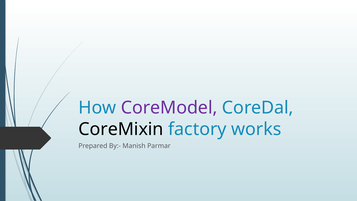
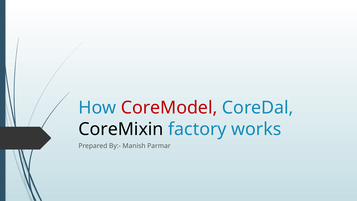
CoreModel colour: purple -> red
